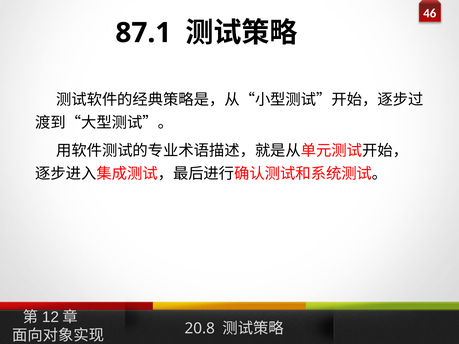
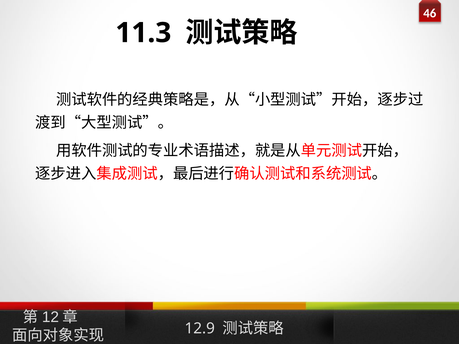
87.1: 87.1 -> 11.3
20.8: 20.8 -> 12.9
